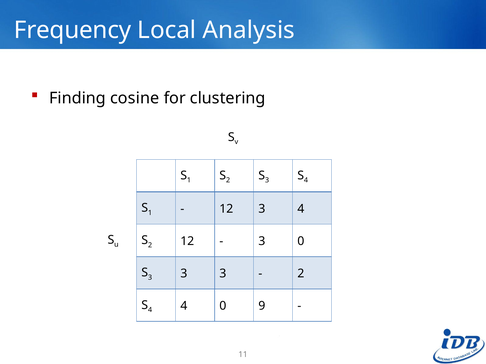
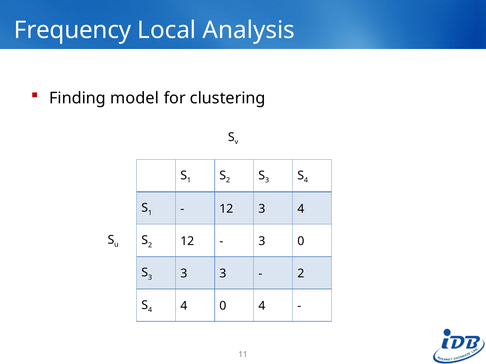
cosine: cosine -> model
0 9: 9 -> 4
